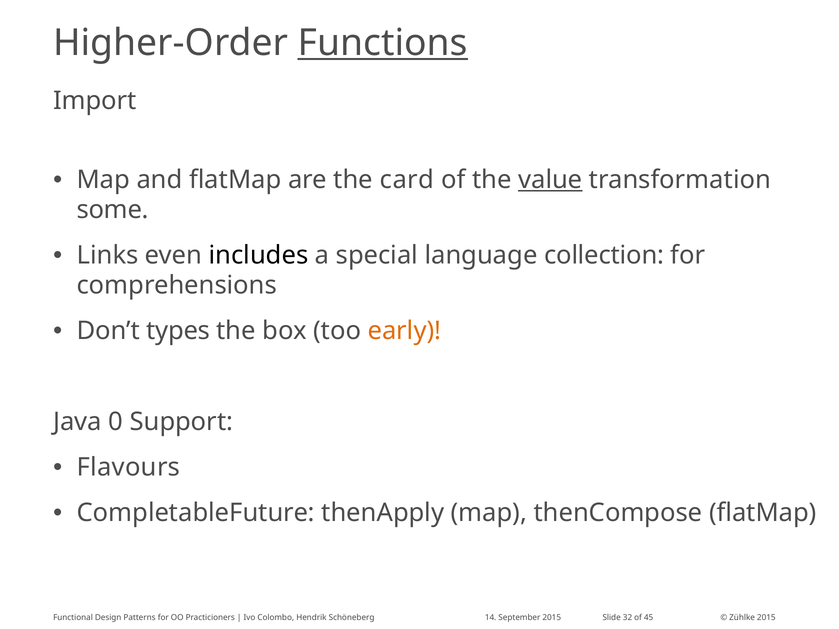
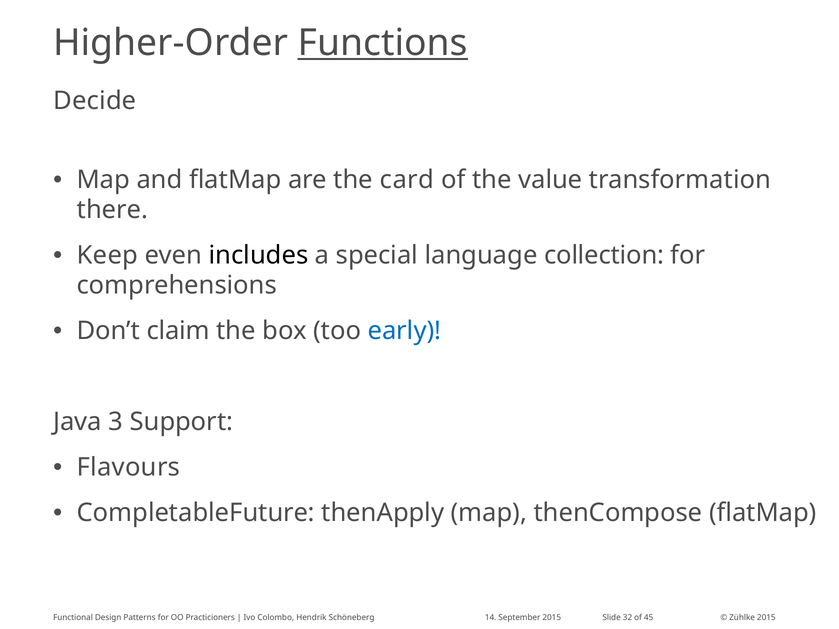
Import: Import -> Decide
value underline: present -> none
some: some -> there
Links: Links -> Keep
types: types -> claim
early colour: orange -> blue
0: 0 -> 3
